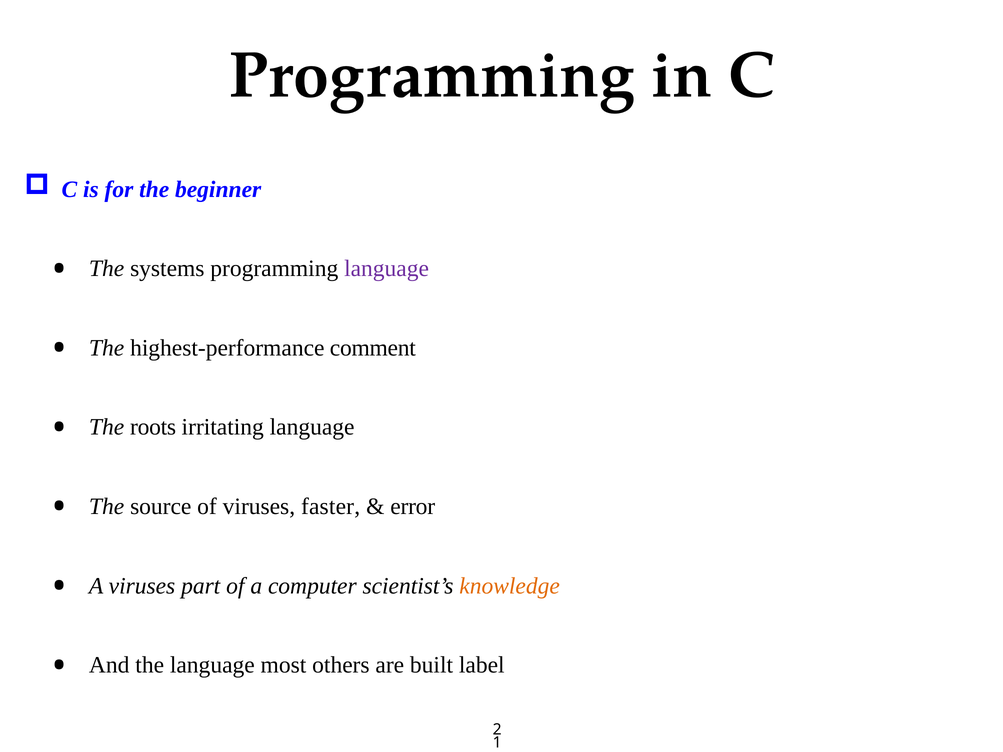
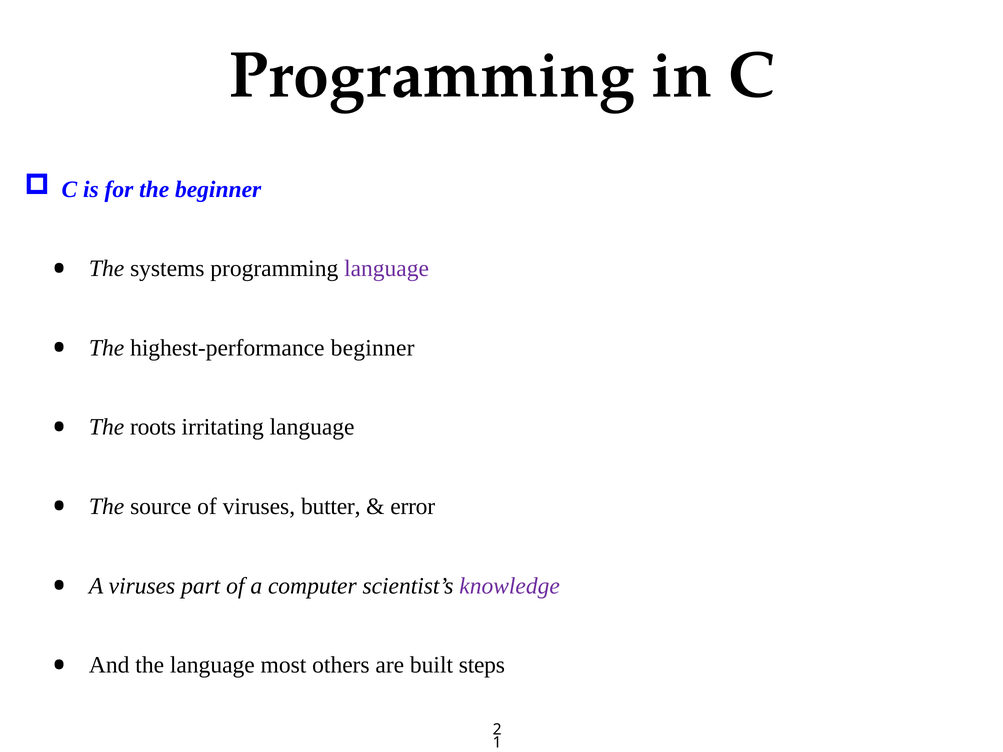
highest-performance comment: comment -> beginner
faster: faster -> butter
knowledge colour: orange -> purple
label: label -> steps
